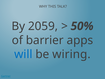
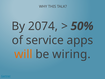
2059: 2059 -> 2074
barrier: barrier -> service
will colour: blue -> orange
